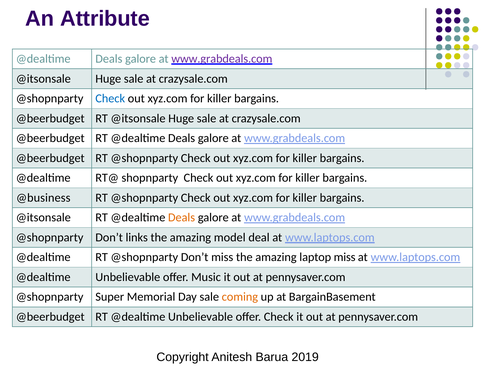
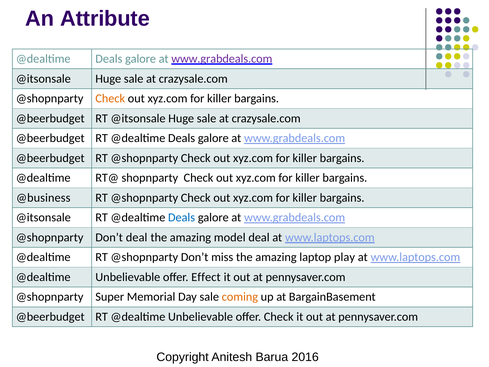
Check at (110, 98) colour: blue -> orange
Deals at (182, 217) colour: orange -> blue
Don’t links: links -> deal
laptop miss: miss -> play
Music: Music -> Effect
2019: 2019 -> 2016
